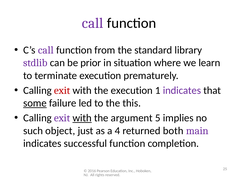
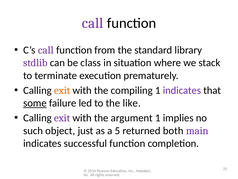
prior: prior -> class
learn: learn -> stack
exit at (62, 90) colour: red -> orange
the execution: execution -> compiling
this: this -> like
with at (82, 118) underline: present -> none
argument 5: 5 -> 1
4: 4 -> 5
